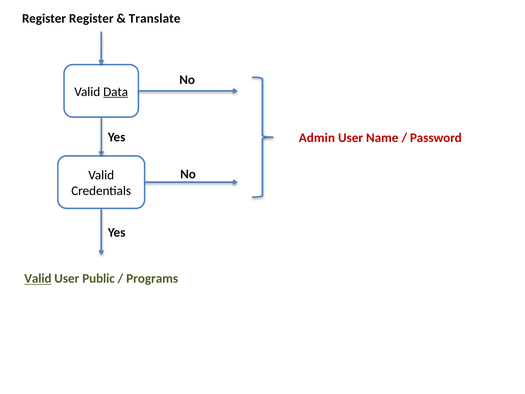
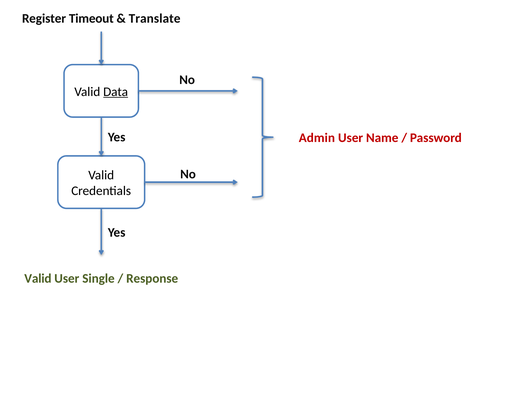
Register Register: Register -> Timeout
Valid at (38, 278) underline: present -> none
Public: Public -> Single
Programs: Programs -> Response
